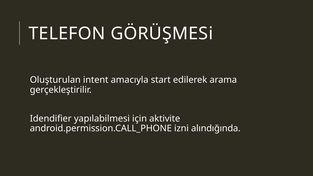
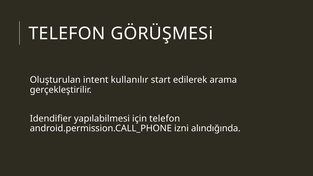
amacıyla: amacıyla -> kullanılır
için aktivite: aktivite -> telefon
